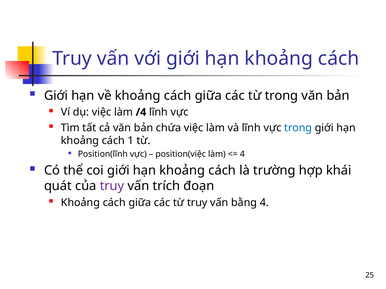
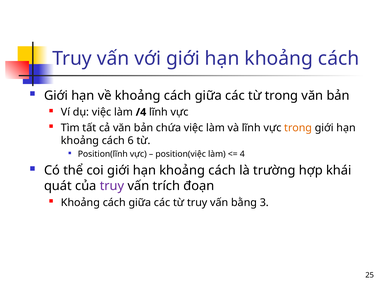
trong at (298, 128) colour: blue -> orange
1: 1 -> 6
bằng 4: 4 -> 3
